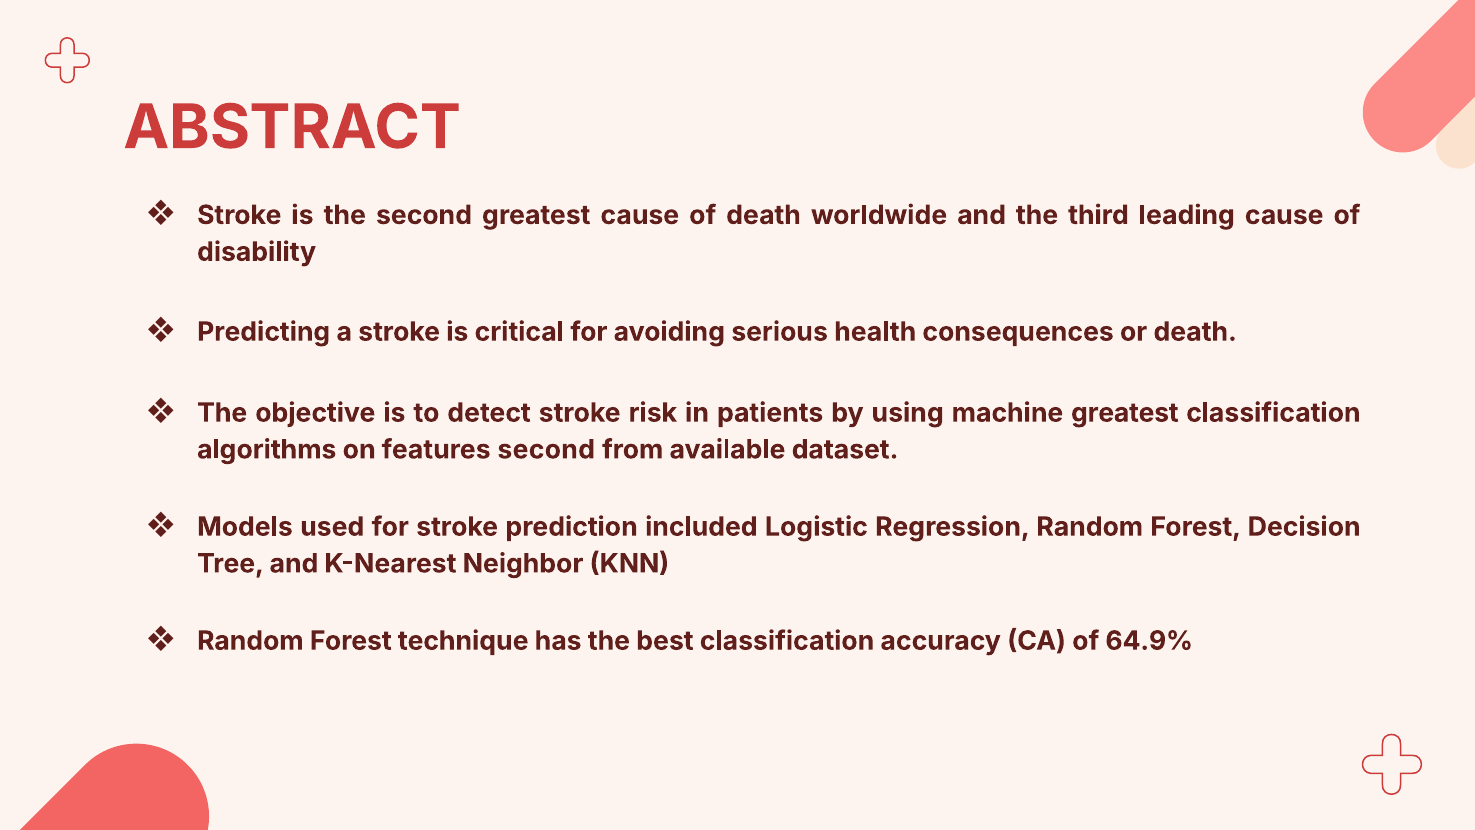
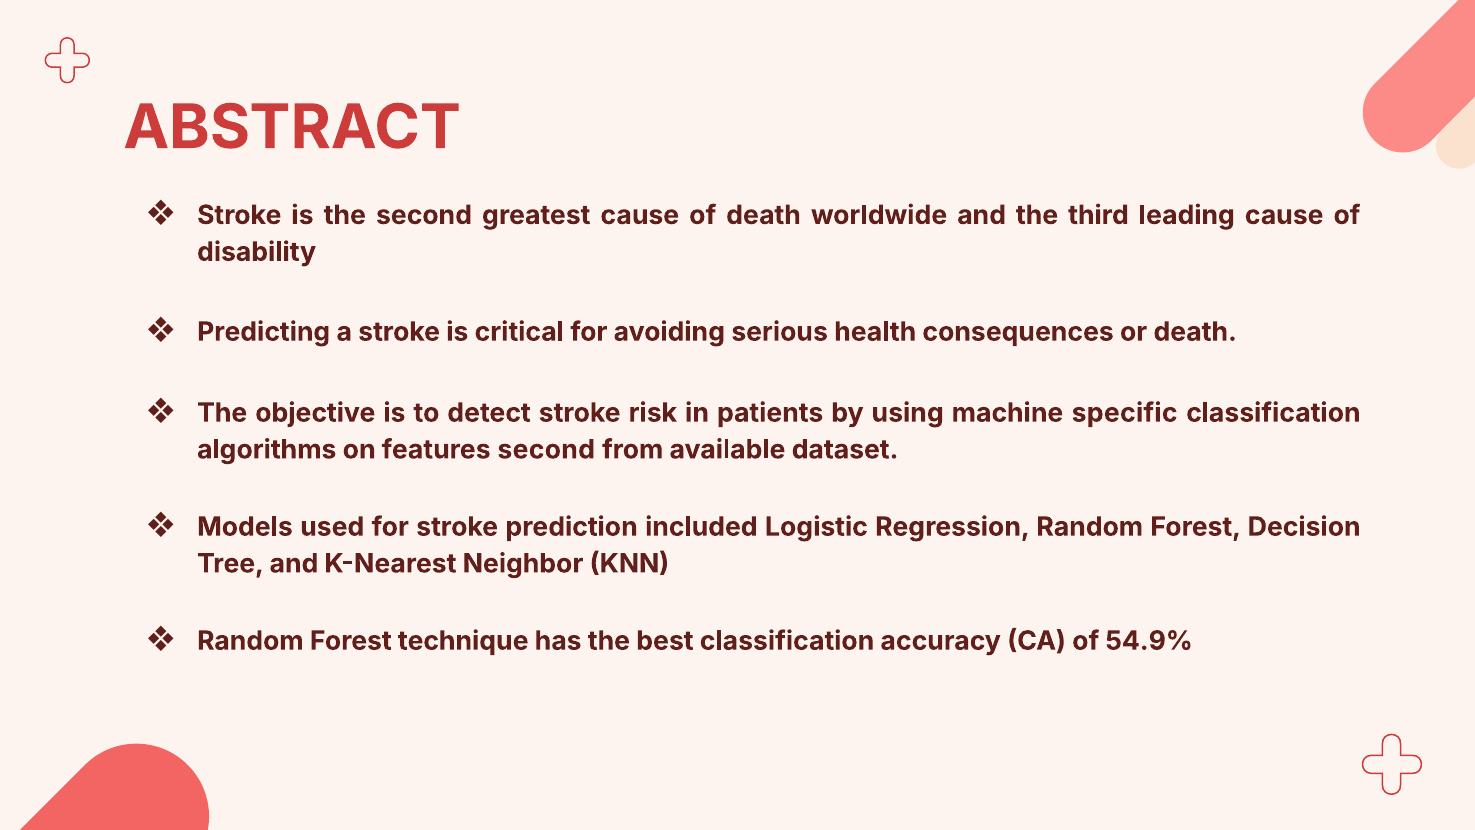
machine greatest: greatest -> specific
64.9%: 64.9% -> 54.9%
